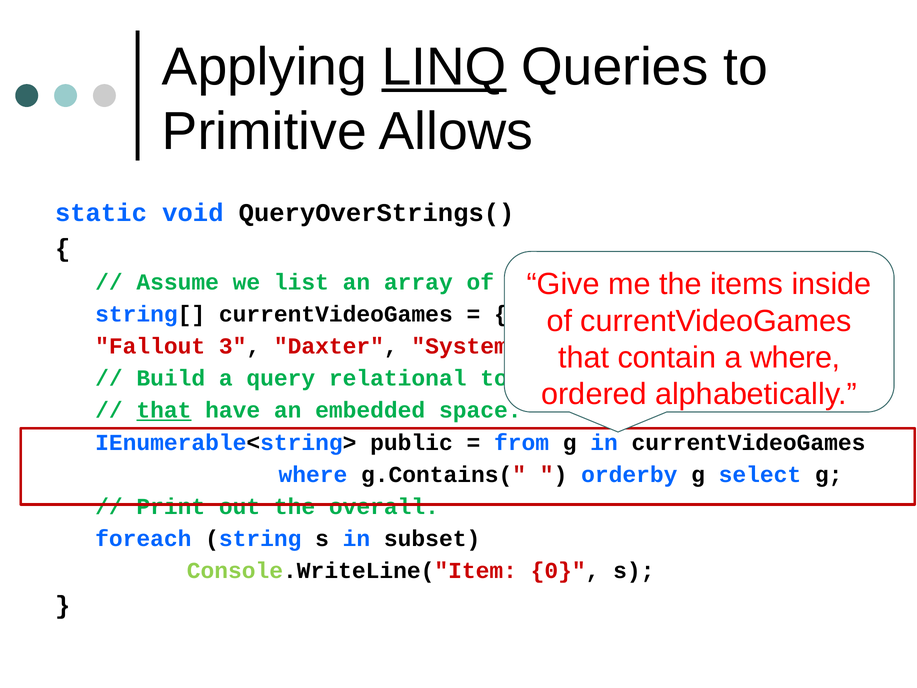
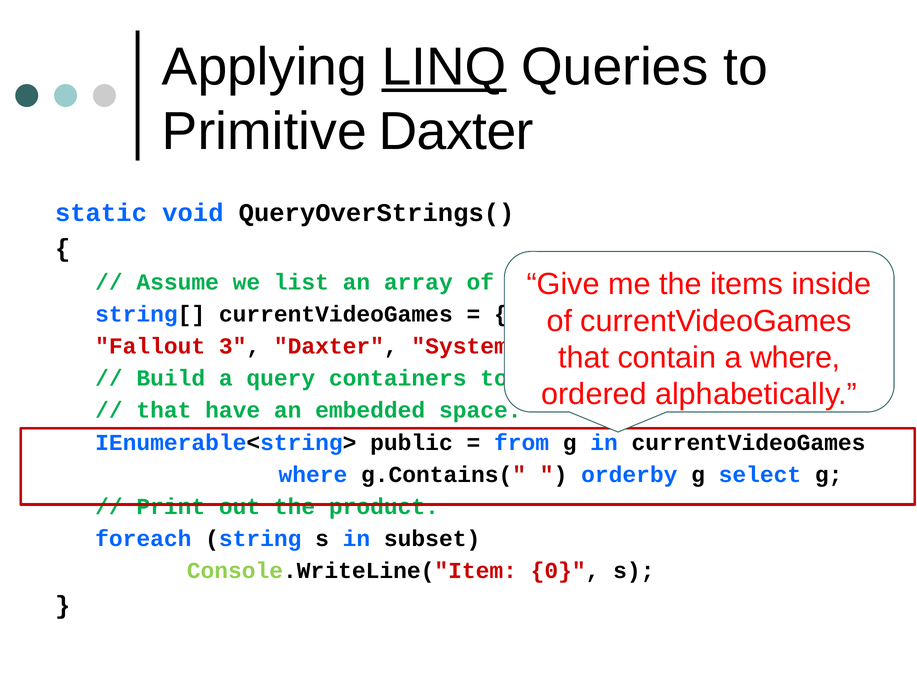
Primitive Allows: Allows -> Daxter
relational: relational -> containers
that at (164, 410) underline: present -> none
overall: overall -> product
